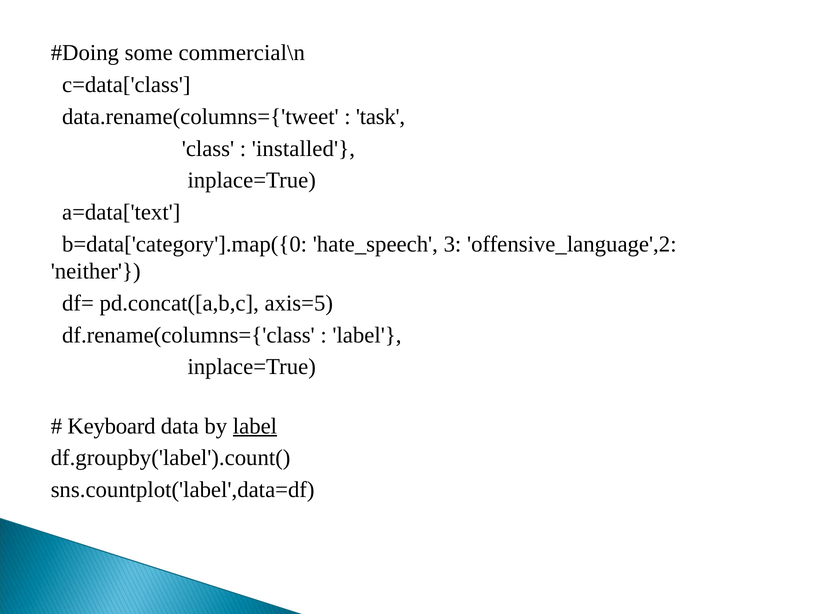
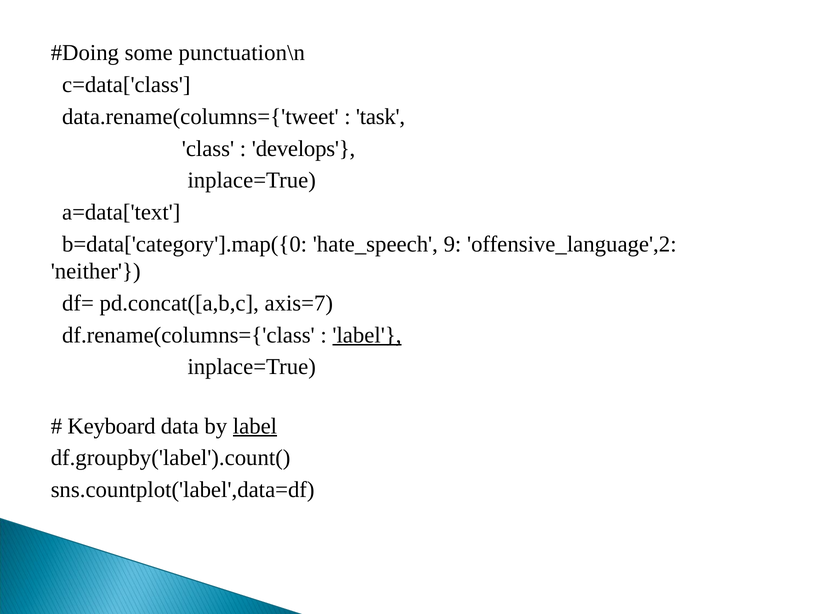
commercial\n: commercial\n -> punctuation\n
installed: installed -> develops
3: 3 -> 9
axis=5: axis=5 -> axis=7
label at (367, 335) underline: none -> present
